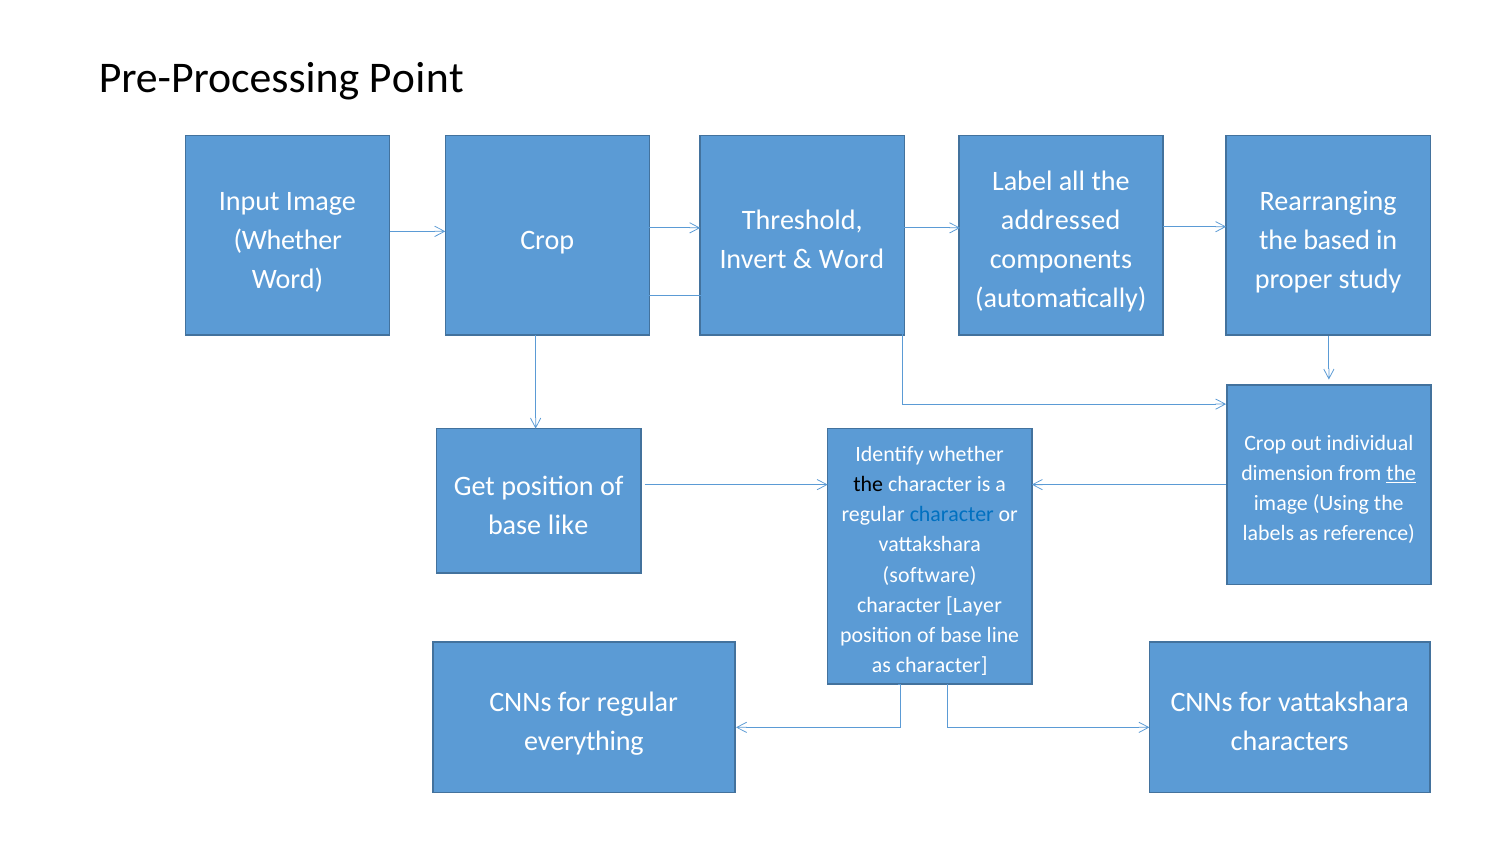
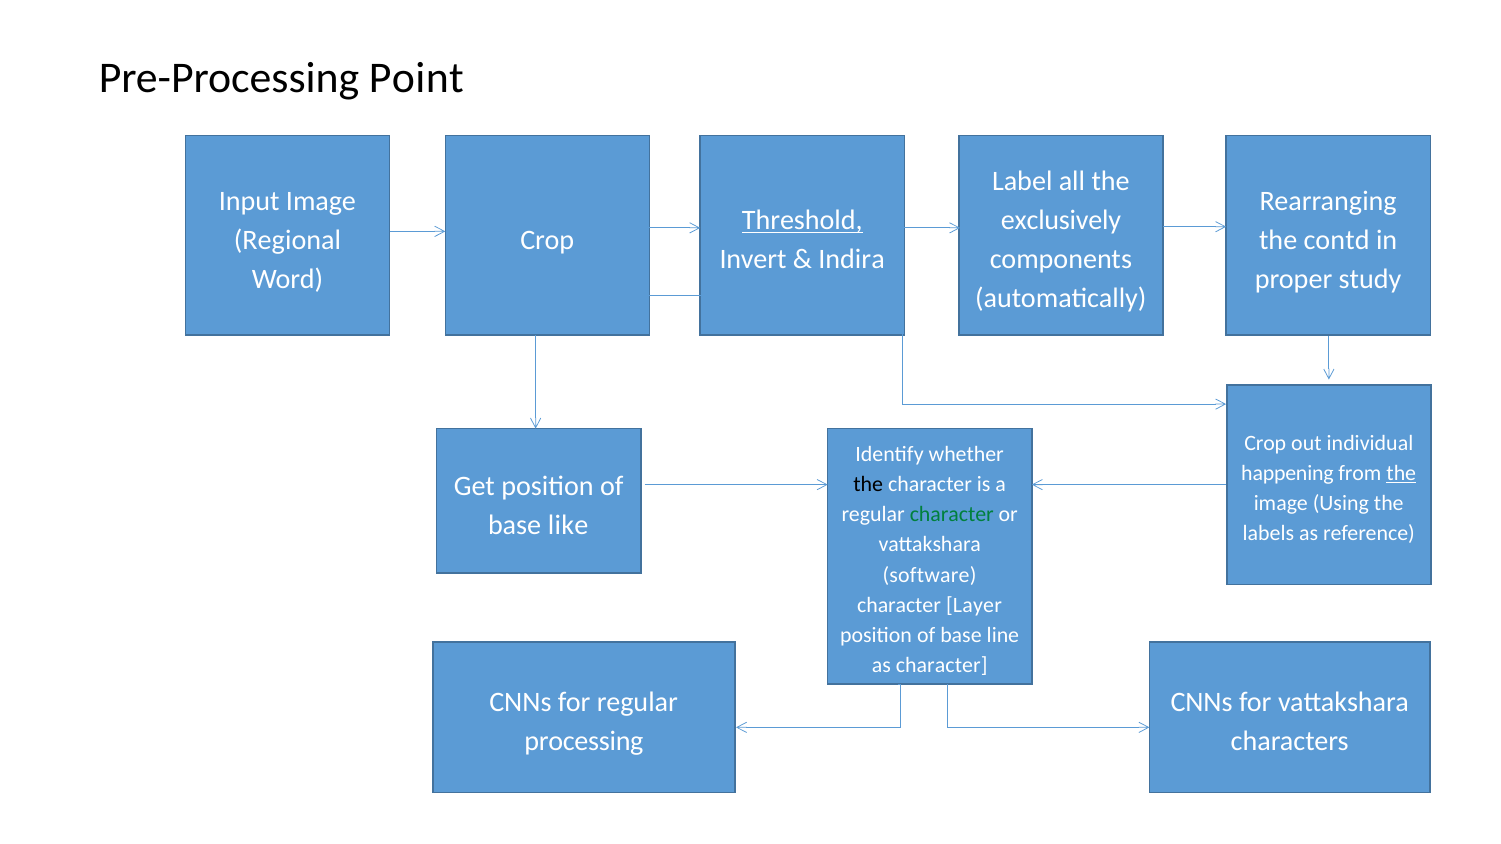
Threshold underline: none -> present
addressed: addressed -> exclusively
Whether at (288, 240): Whether -> Regional
based: based -> contd
Word at (851, 259): Word -> Indira
dimension: dimension -> happening
character at (952, 515) colour: blue -> green
everything: everything -> processing
